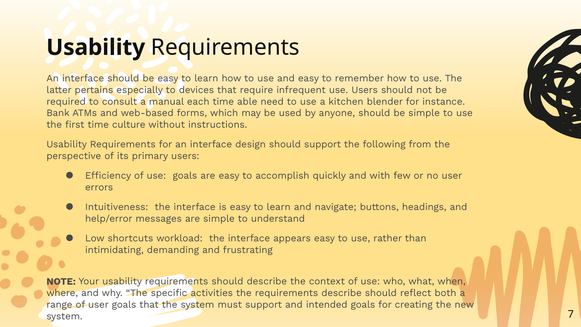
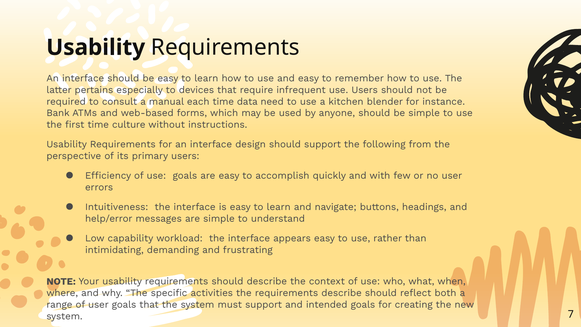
able: able -> data
shortcuts: shortcuts -> capability
